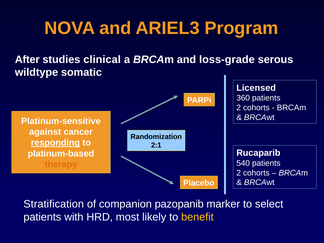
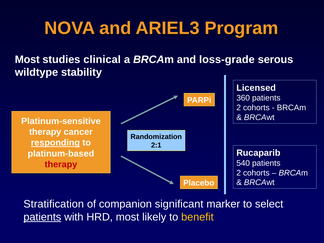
After at (27, 59): After -> Most
somatic: somatic -> stability
against at (45, 132): against -> therapy
therapy at (61, 164) colour: orange -> red
pazopanib: pazopanib -> significant
patients at (42, 217) underline: none -> present
